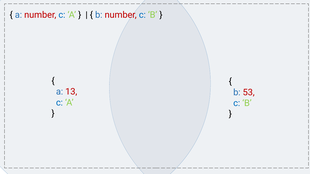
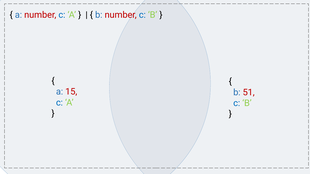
13: 13 -> 15
53: 53 -> 51
